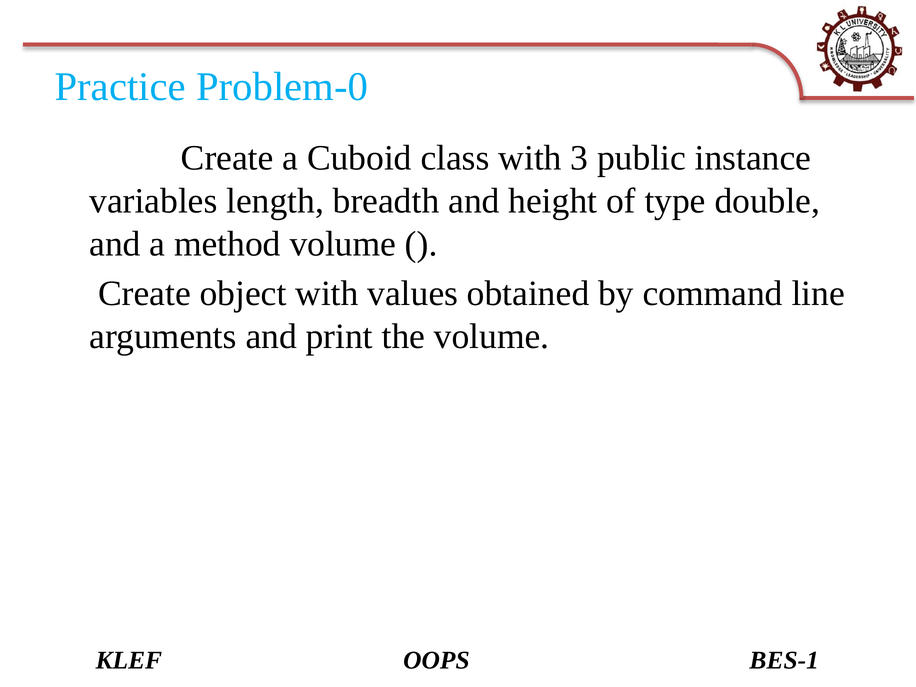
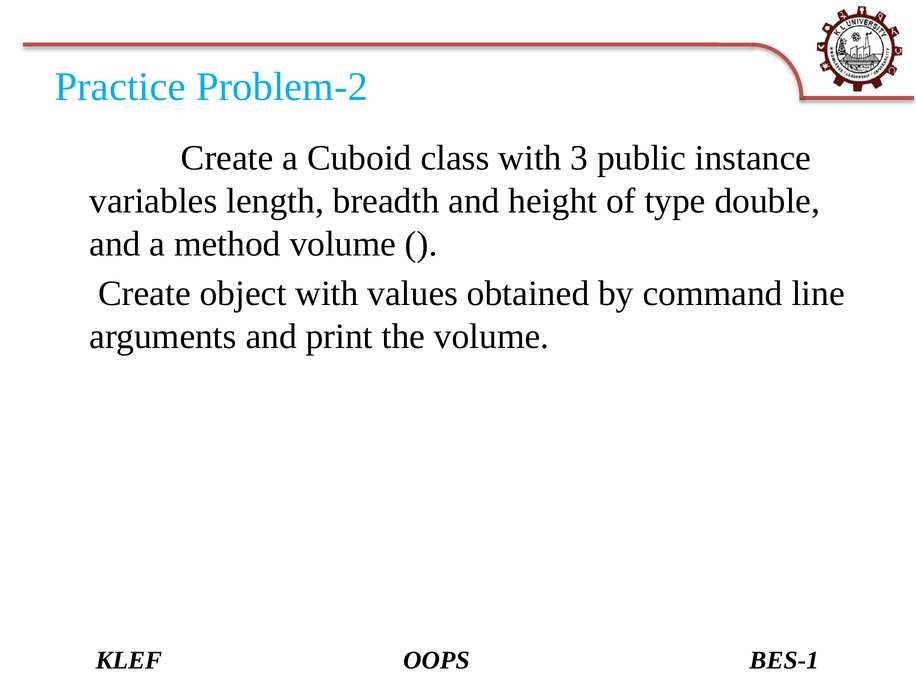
Problem-0: Problem-0 -> Problem-2
